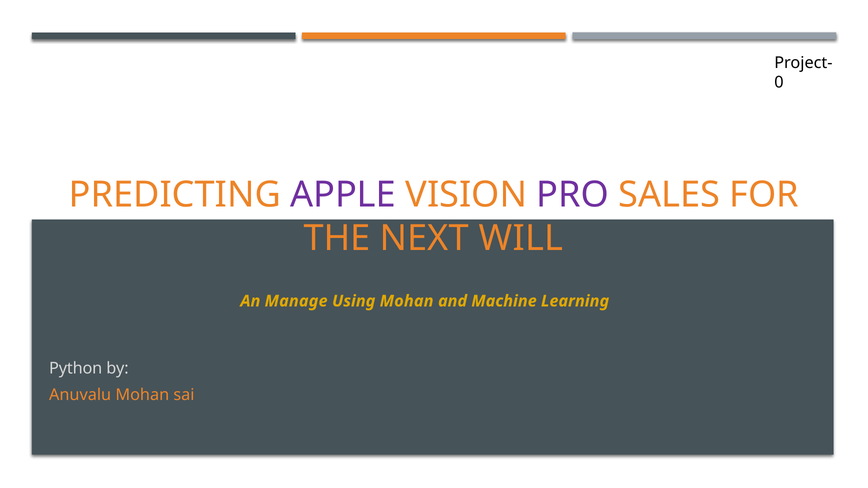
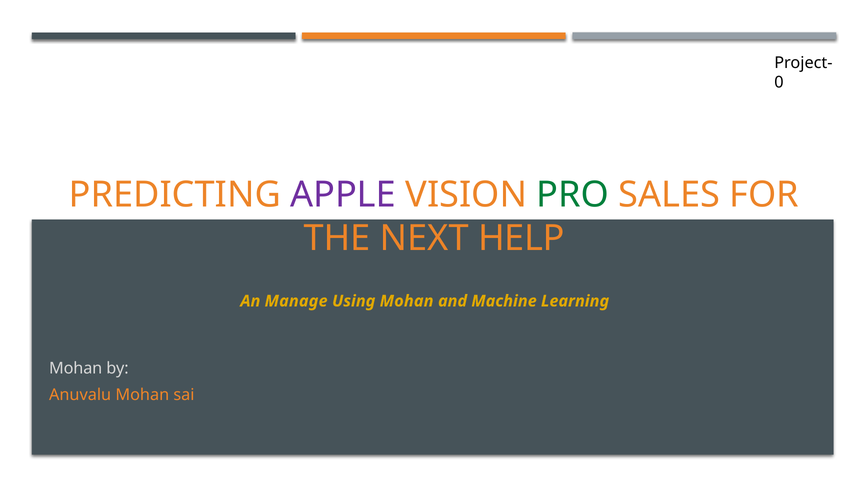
PRO colour: purple -> green
WILL: WILL -> HELP
Python at (76, 369): Python -> Mohan
